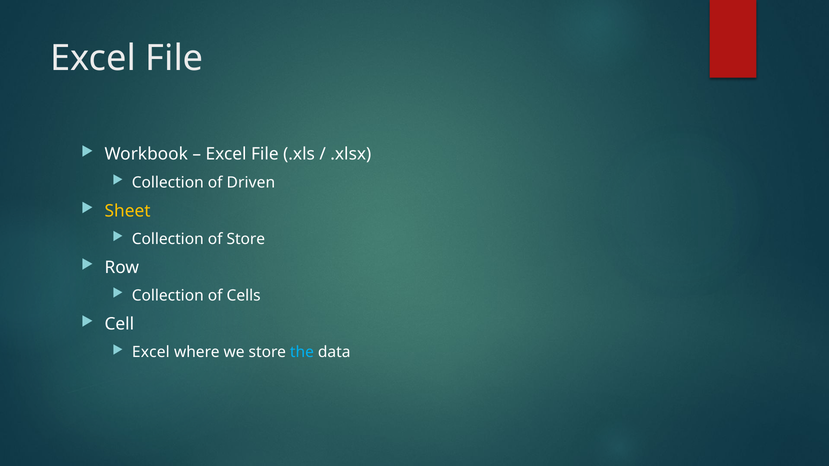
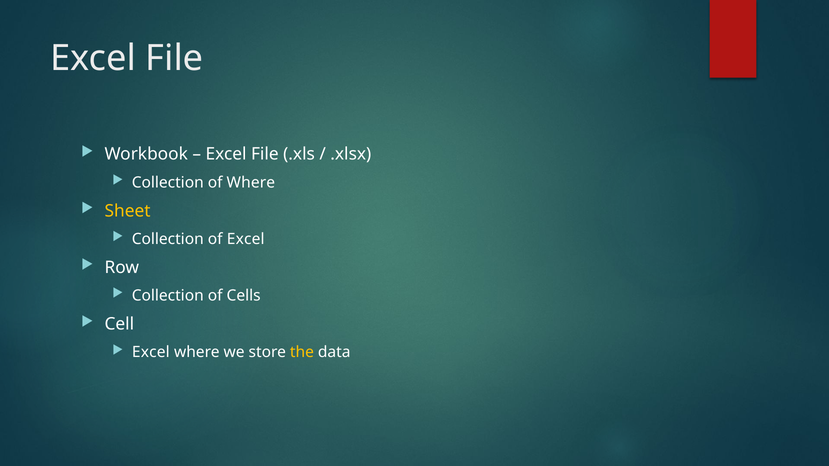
of Driven: Driven -> Where
of Store: Store -> Excel
the colour: light blue -> yellow
